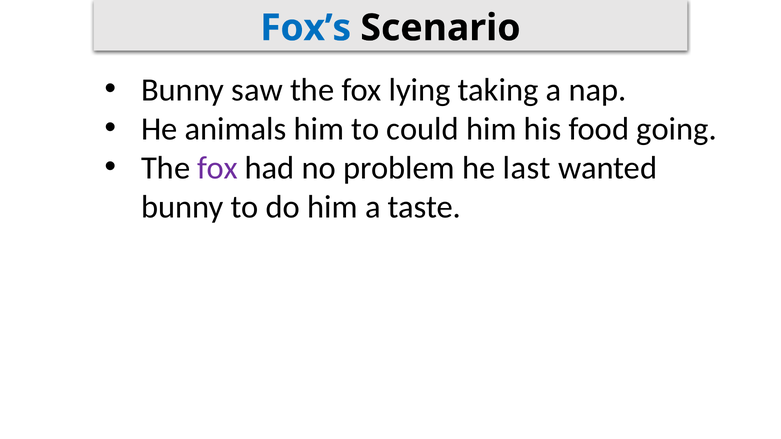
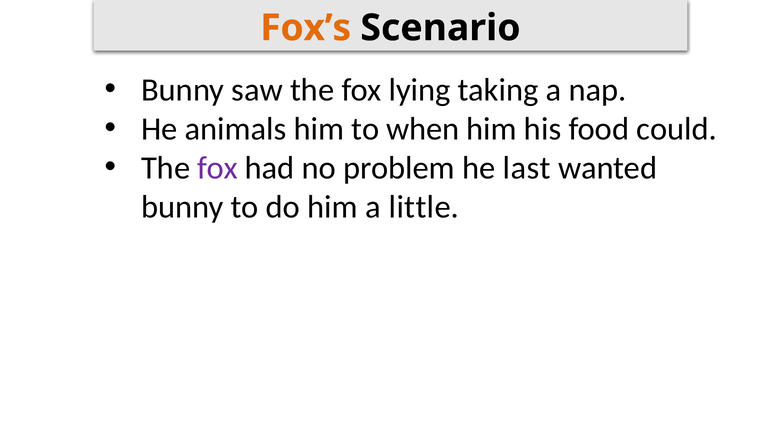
Fox’s colour: blue -> orange
could: could -> when
going: going -> could
taste: taste -> little
